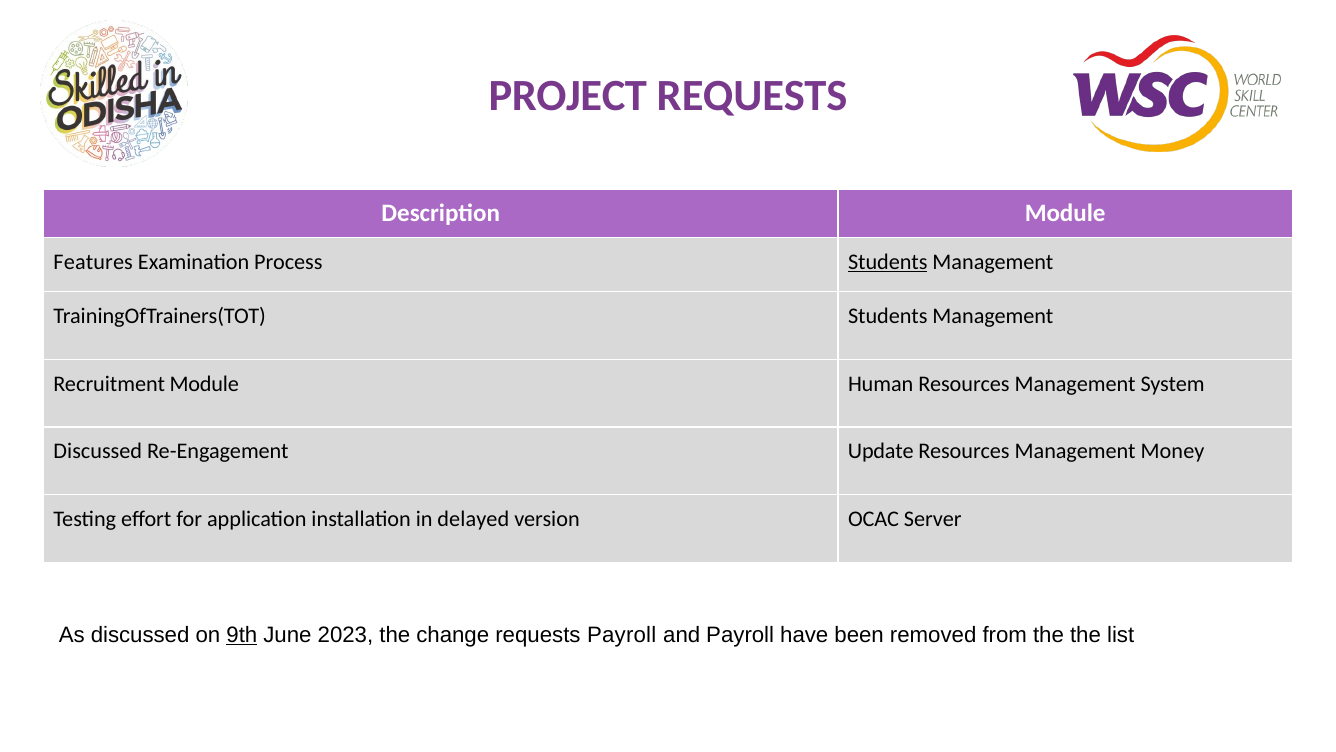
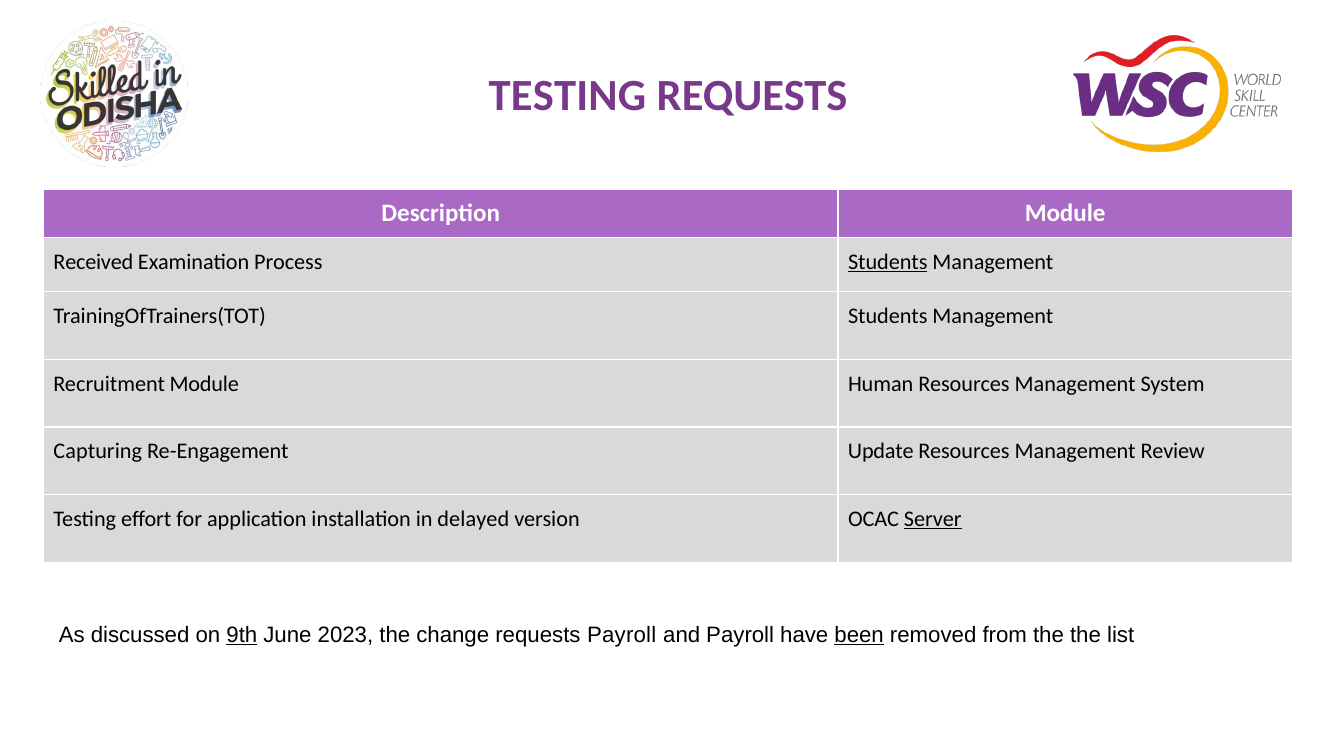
PROJECT at (568, 96): PROJECT -> TESTING
Features: Features -> Received
Discussed at (98, 451): Discussed -> Capturing
Money: Money -> Review
Server underline: none -> present
been underline: none -> present
